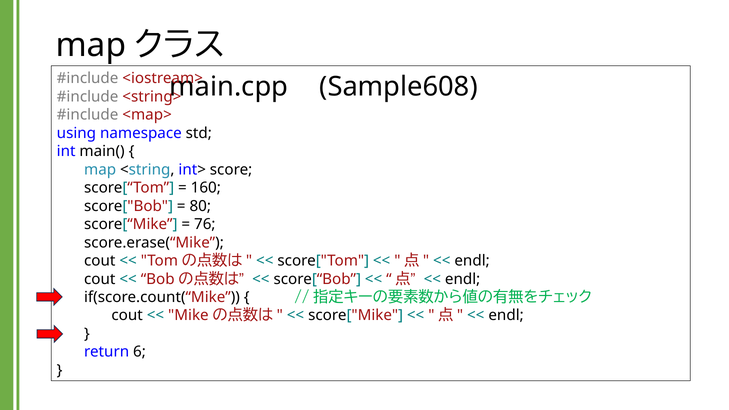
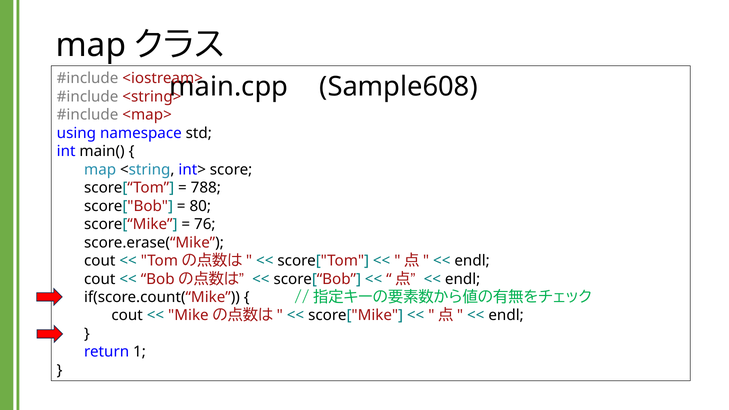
160: 160 -> 788
6: 6 -> 1
